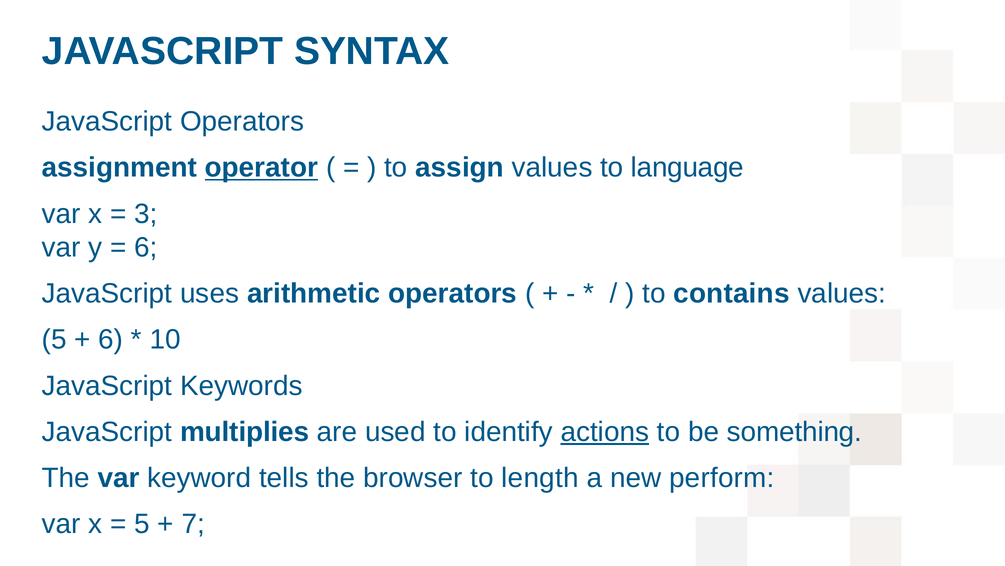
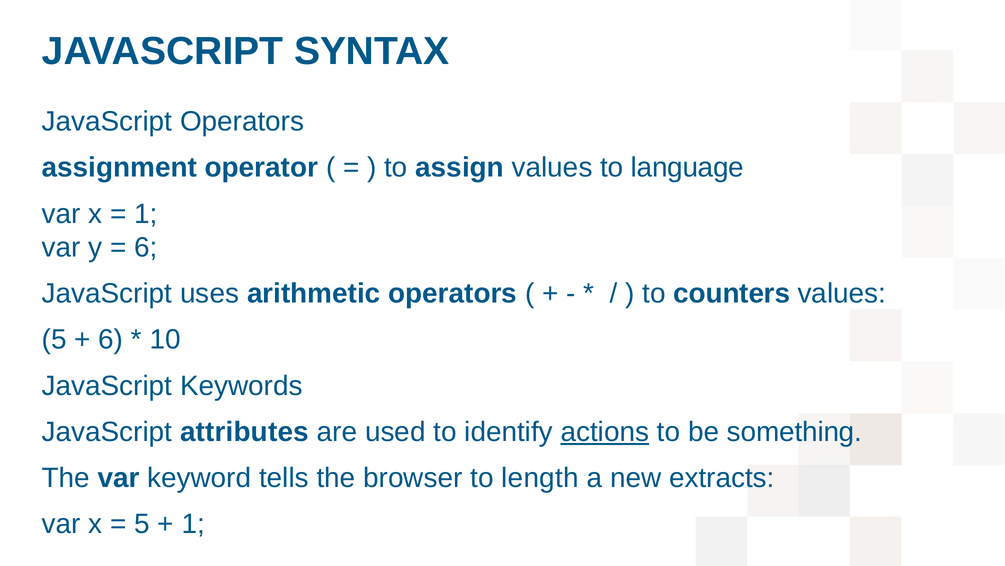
operator underline: present -> none
3 at (146, 214): 3 -> 1
contains: contains -> counters
multiplies: multiplies -> attributes
perform: perform -> extracts
7 at (193, 524): 7 -> 1
